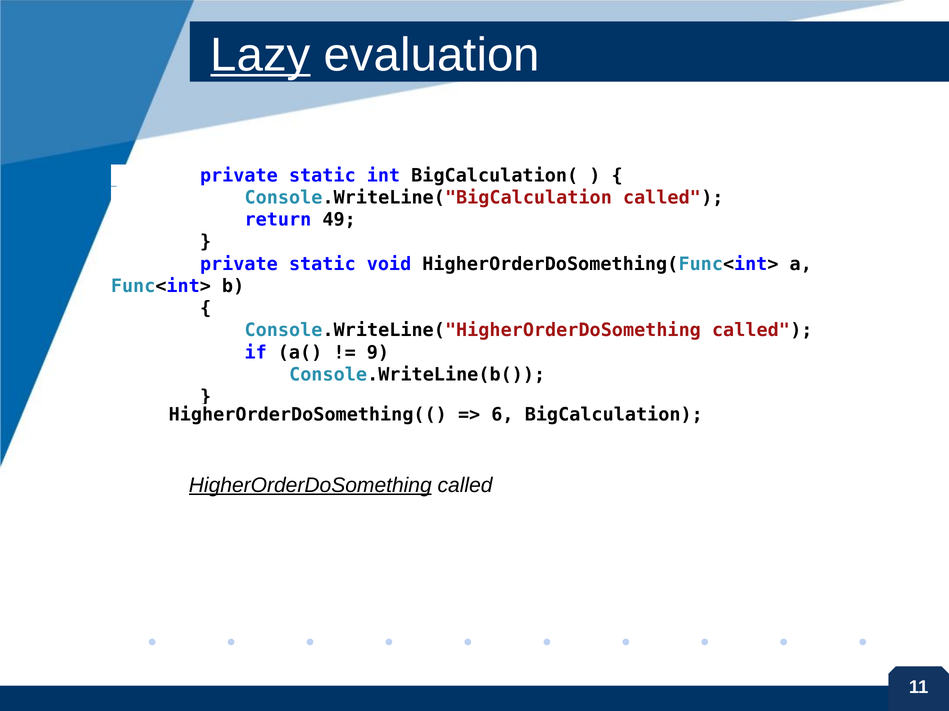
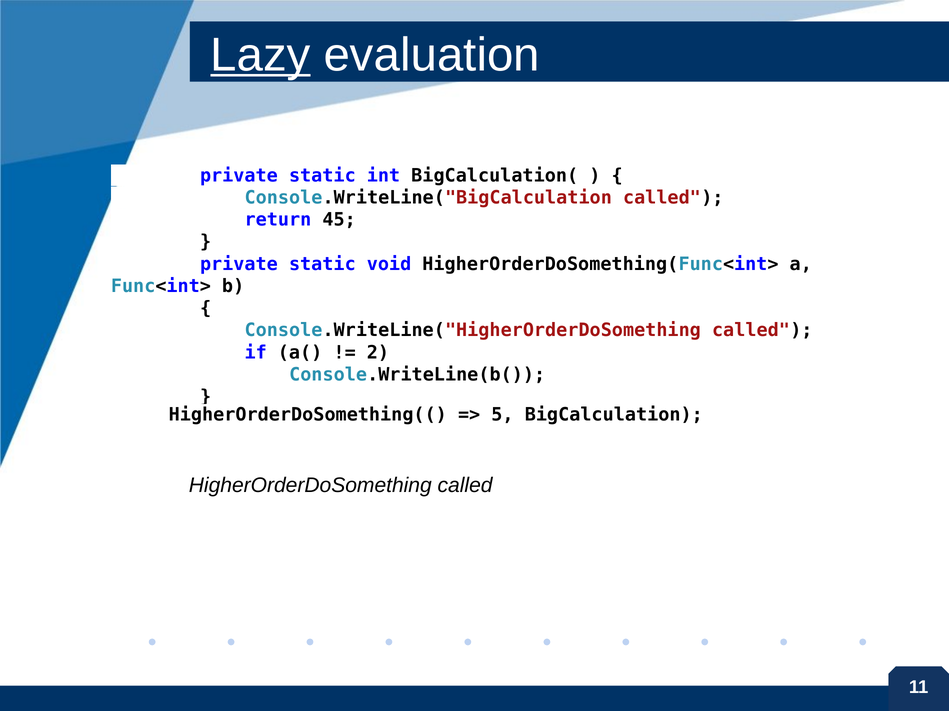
49: 49 -> 45
9: 9 -> 2
6: 6 -> 5
HigherOrderDoSomething underline: present -> none
